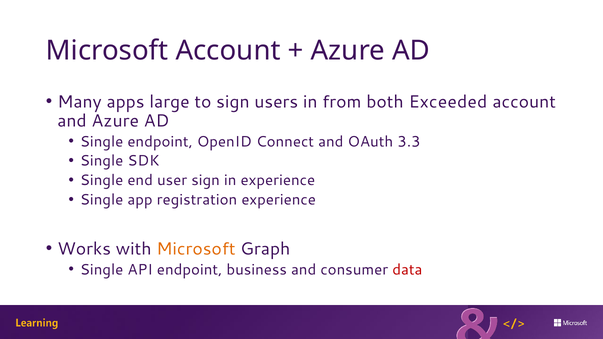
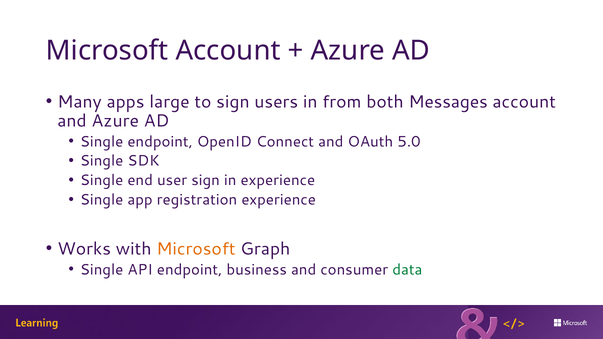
Exceeded: Exceeded -> Messages
3.3: 3.3 -> 5.0
data colour: red -> green
